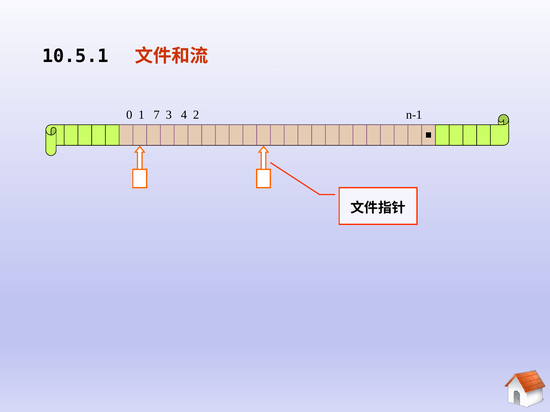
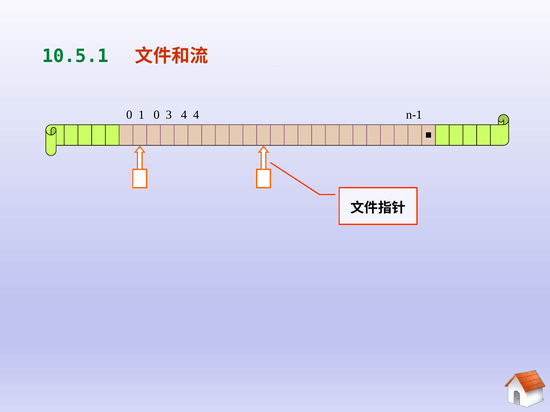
10.5.1 at (75, 56) colour: black -> green
1 7: 7 -> 0
4 2: 2 -> 4
